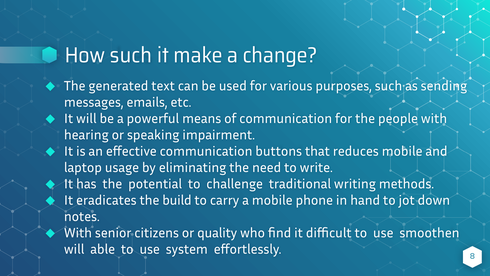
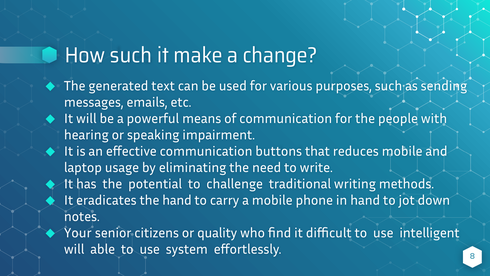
the build: build -> hand
With at (78, 233): With -> Your
smoothen: smoothen -> intelligent
